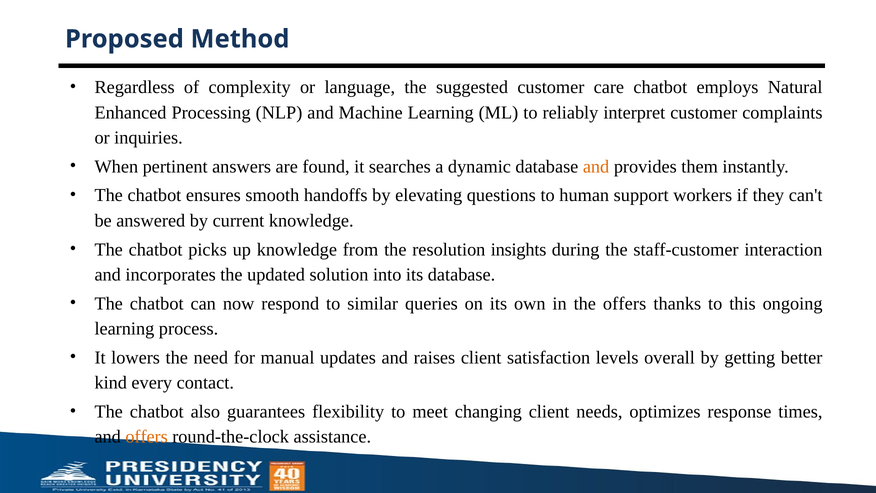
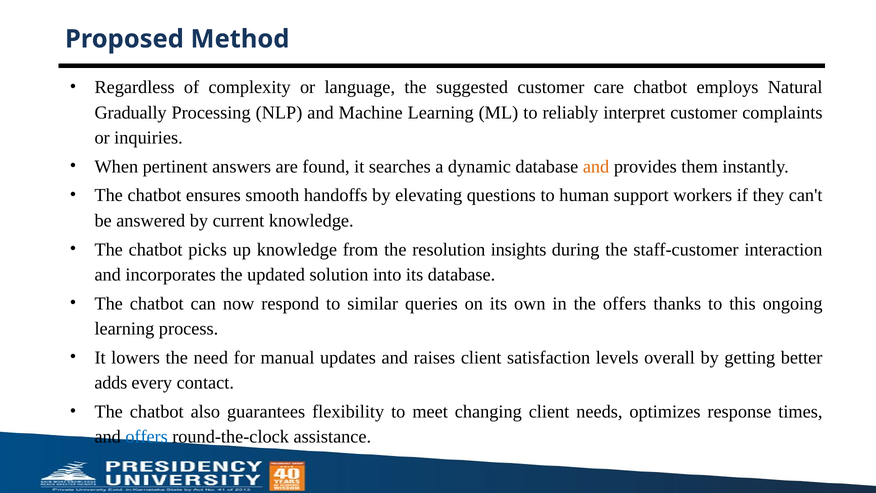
Enhanced: Enhanced -> Gradually
kind: kind -> adds
offers at (147, 437) colour: orange -> blue
